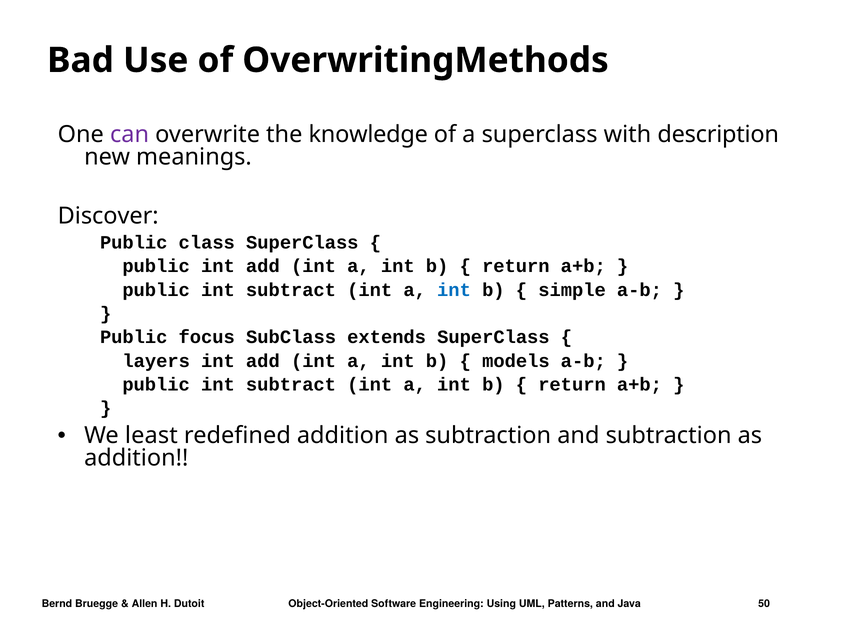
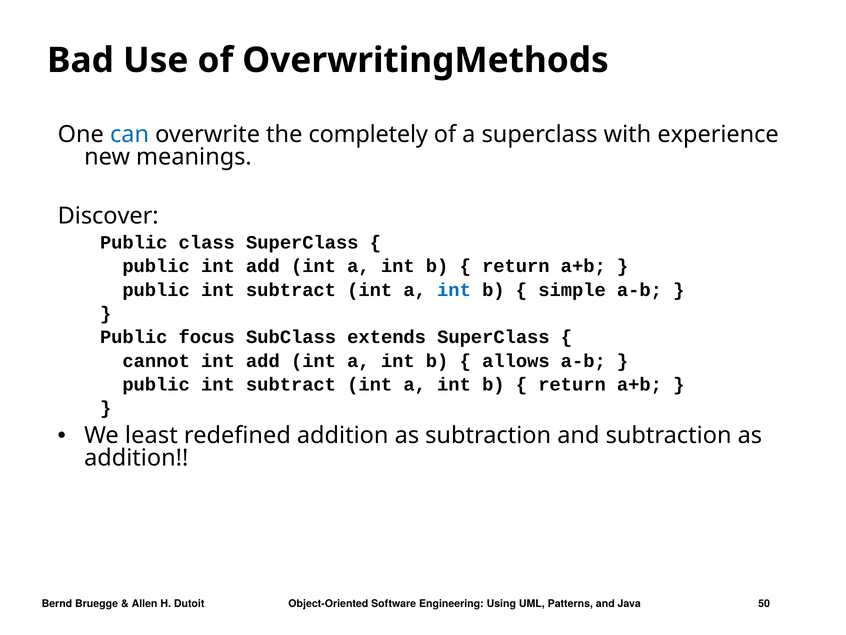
can colour: purple -> blue
knowledge: knowledge -> completely
description: description -> experience
layers: layers -> cannot
models: models -> allows
